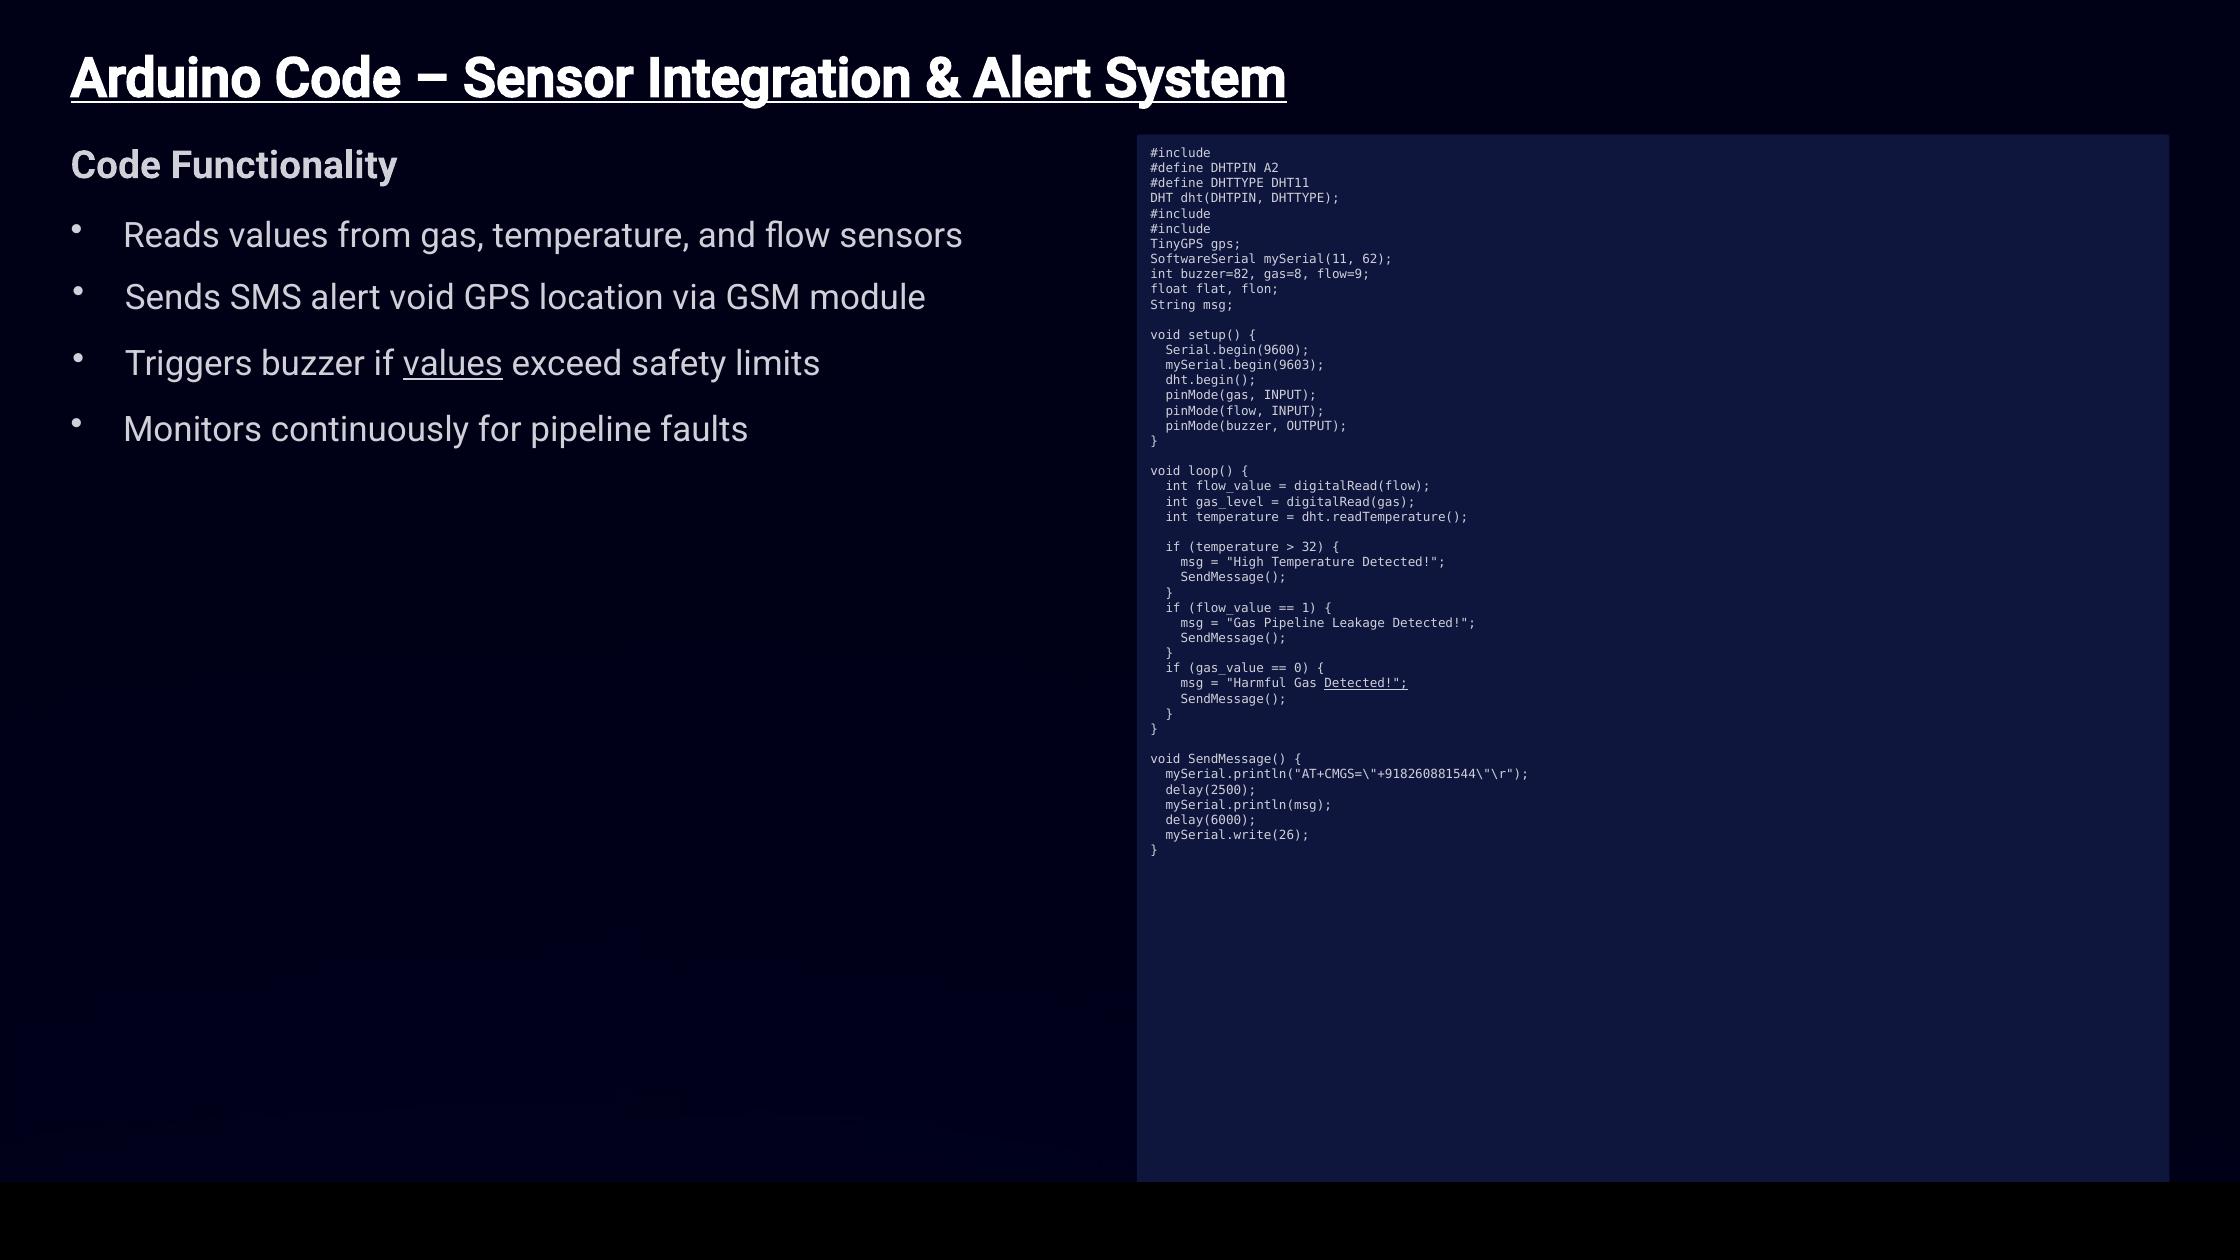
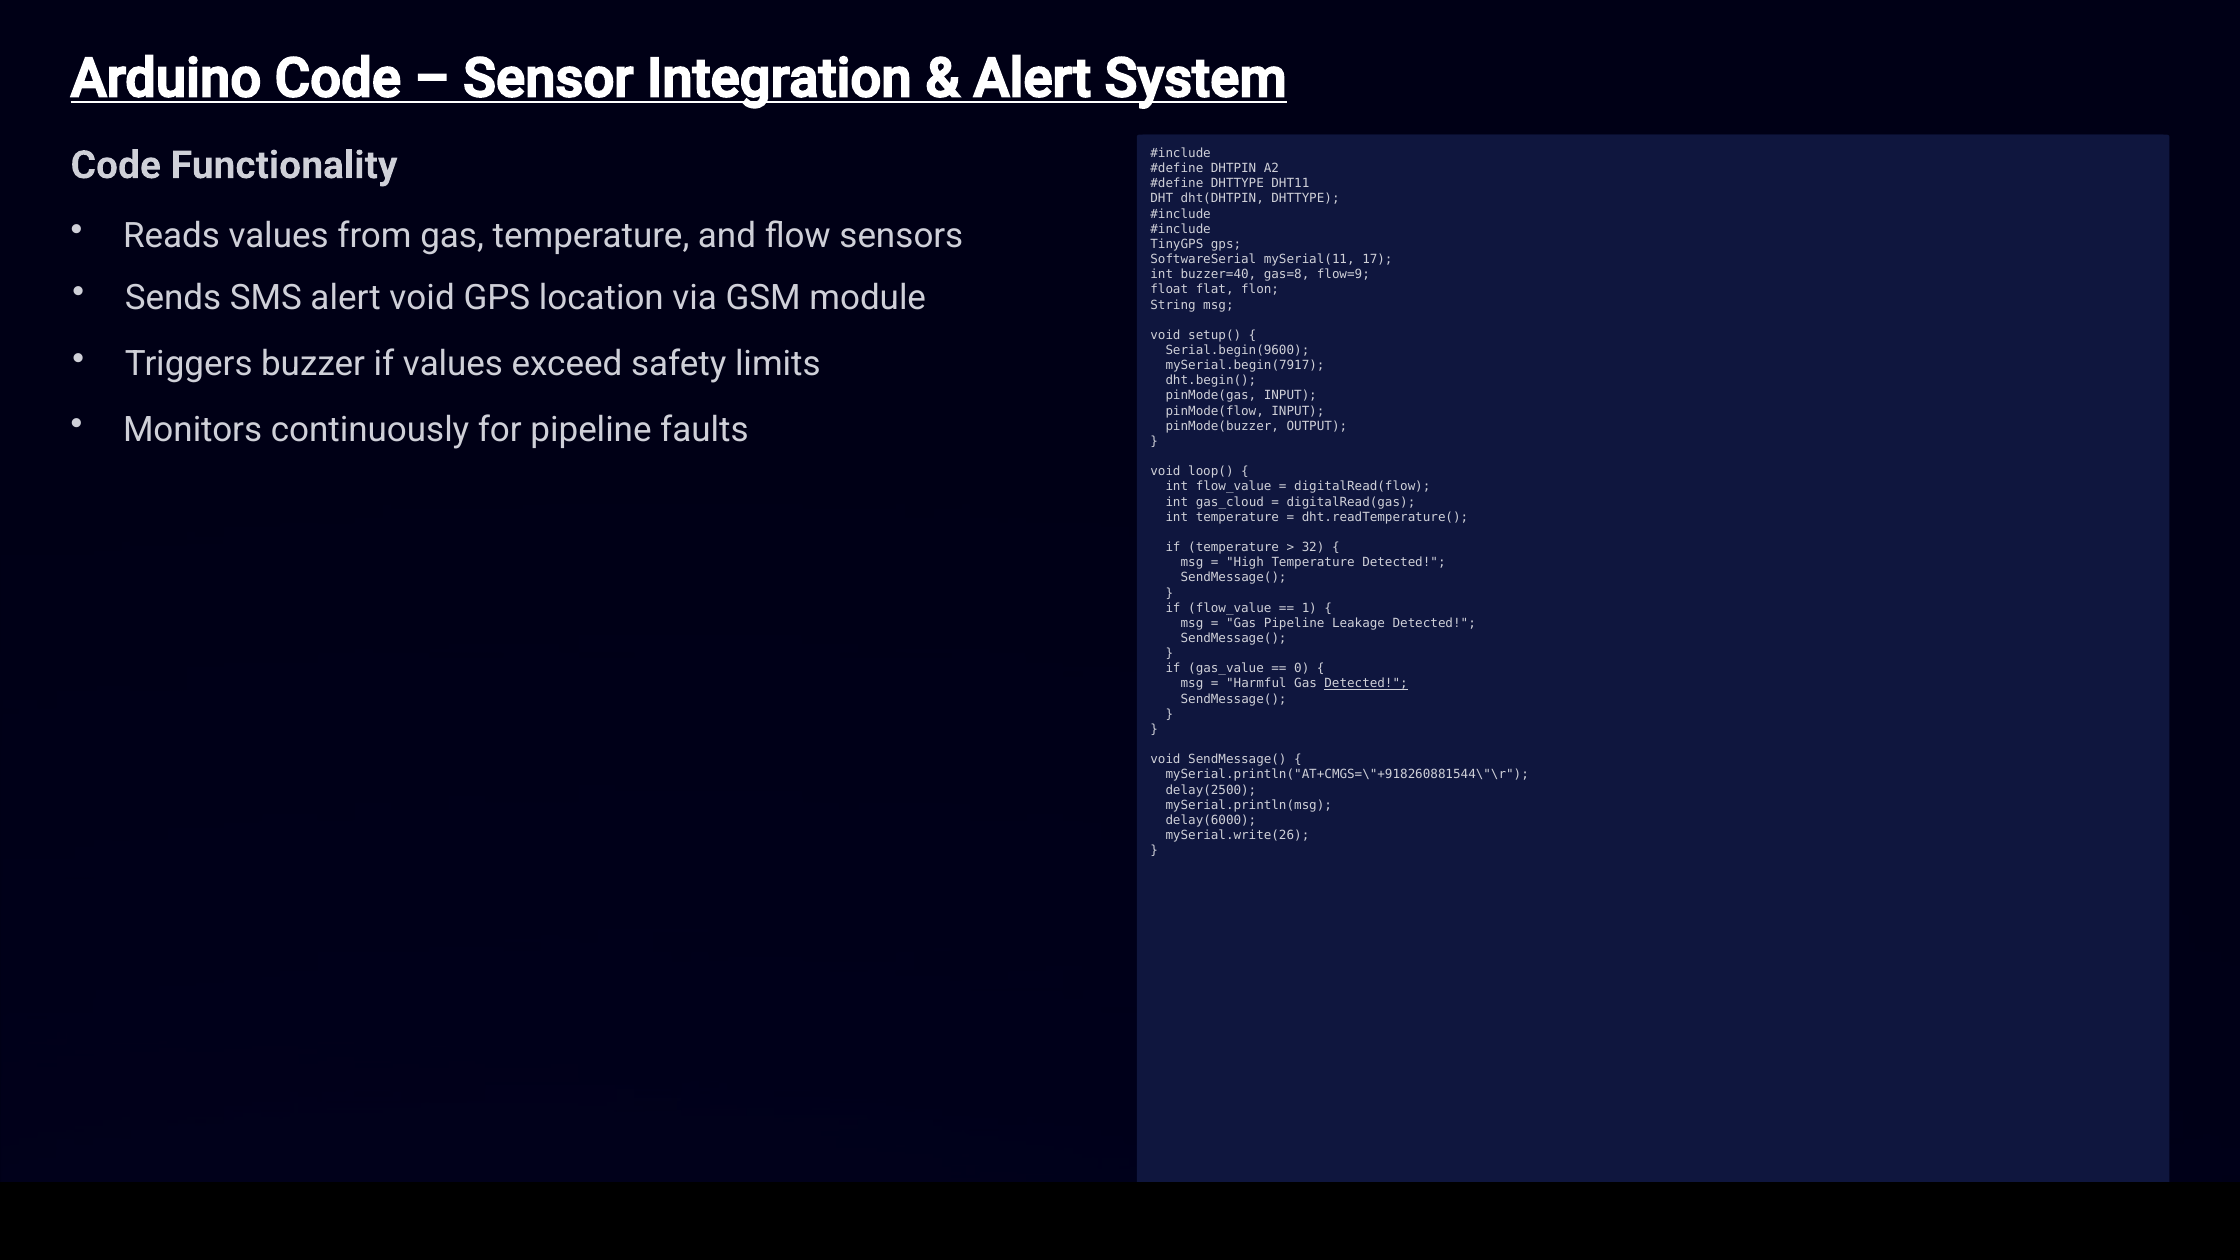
62: 62 -> 17
buzzer=82: buzzer=82 -> buzzer=40
values at (453, 364) underline: present -> none
mySerial.begin(9603: mySerial.begin(9603 -> mySerial.begin(7917
gas_level: gas_level -> gas_cloud
